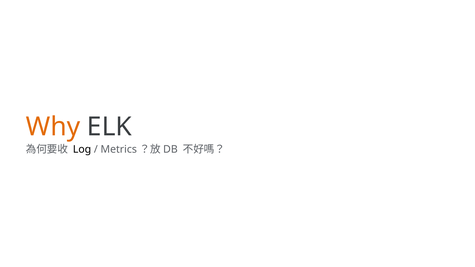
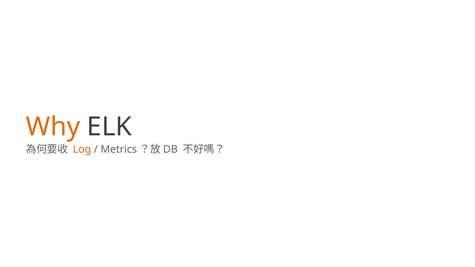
Log colour: black -> orange
